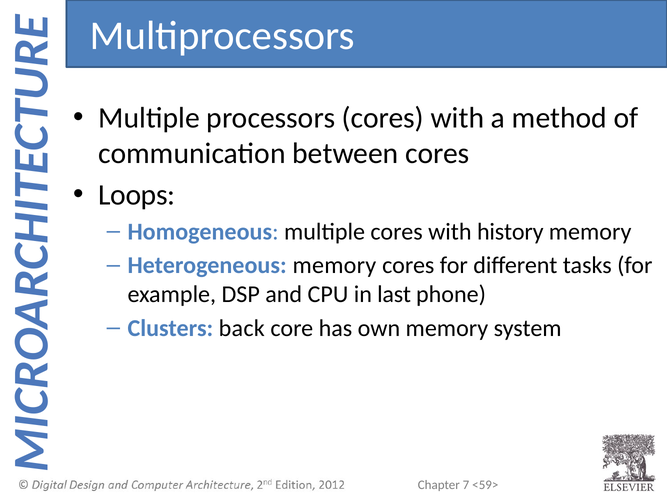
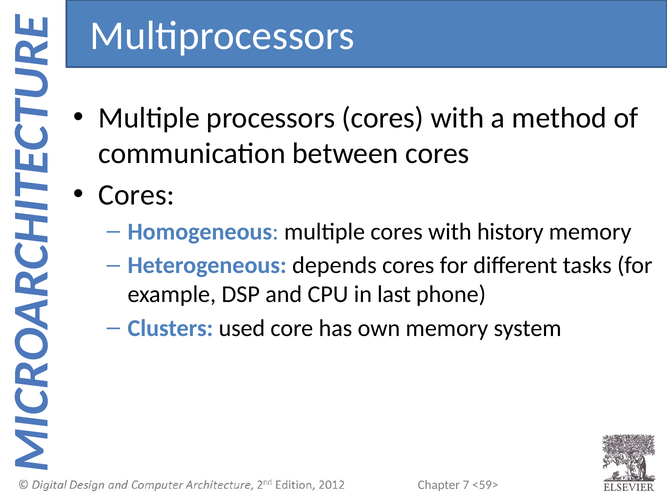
Loops at (137, 195): Loops -> Cores
Heterogeneous memory: memory -> depends
back: back -> used
